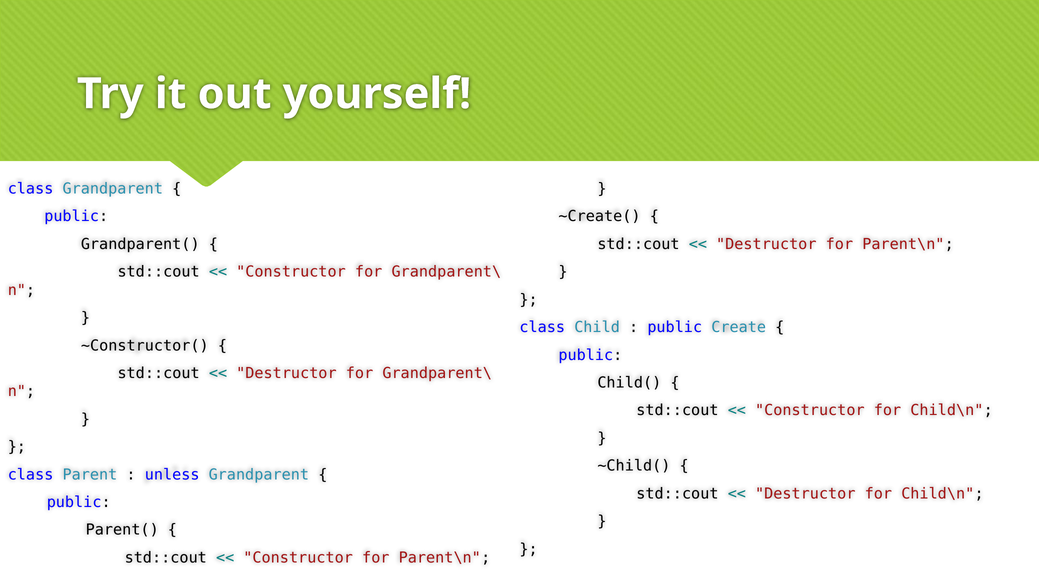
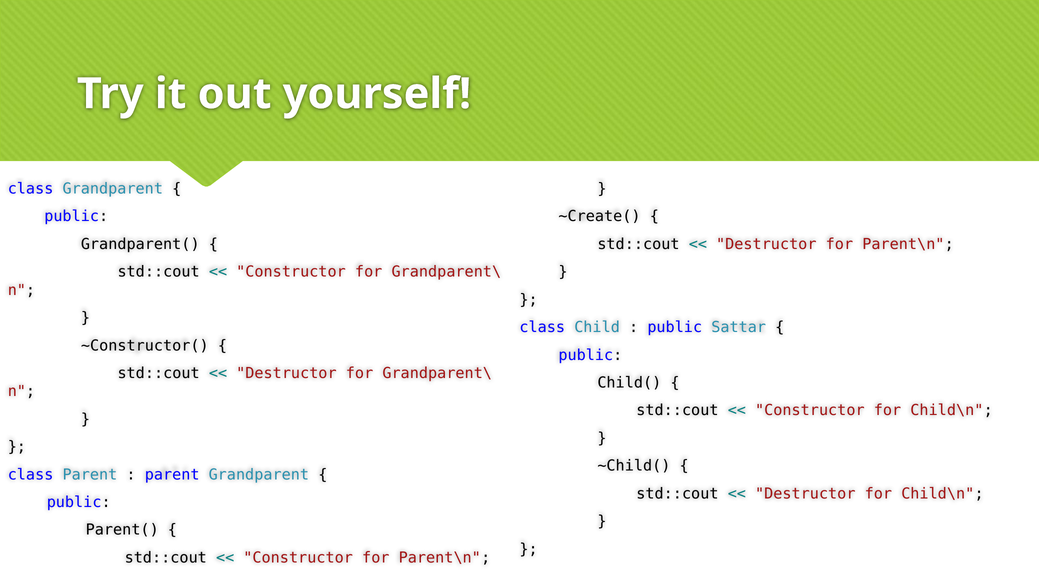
Create: Create -> Sattar
unless at (172, 475): unless -> parent
